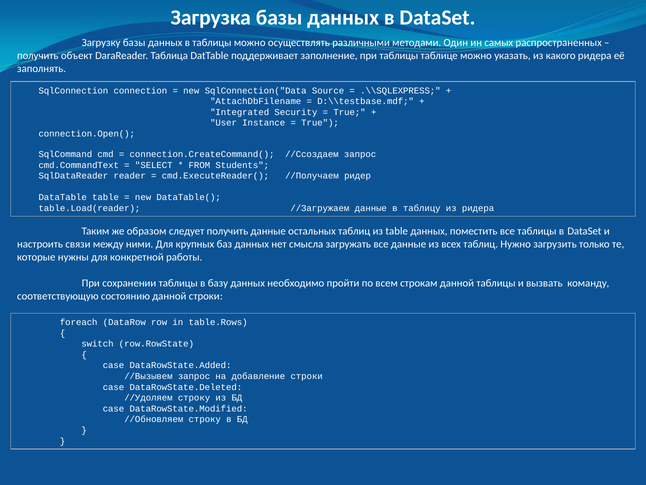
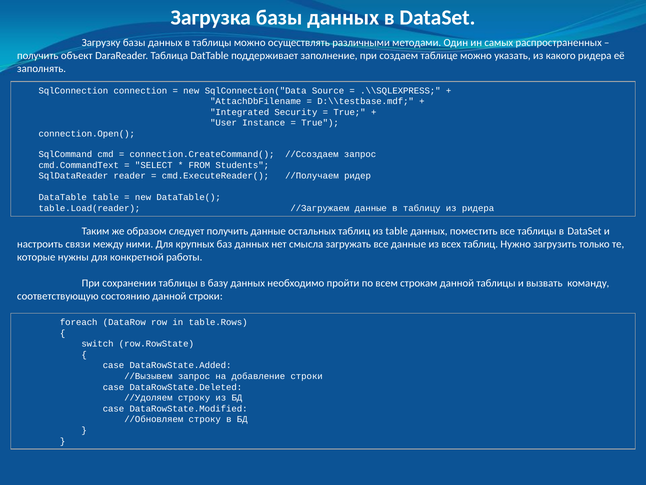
при таблицы: таблицы -> создаем
